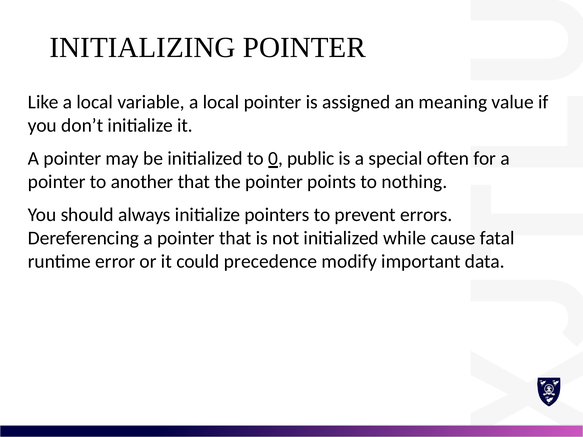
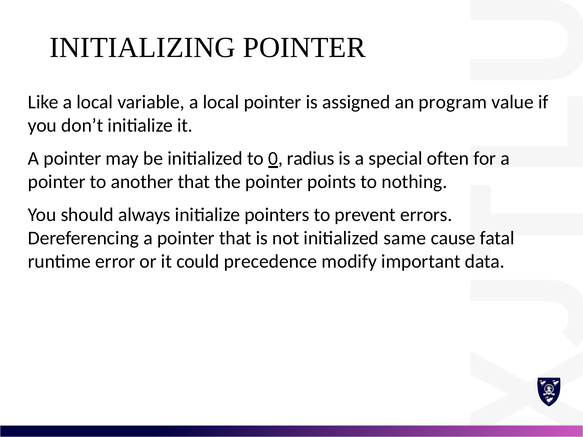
meaning: meaning -> program
public: public -> radius
while: while -> same
